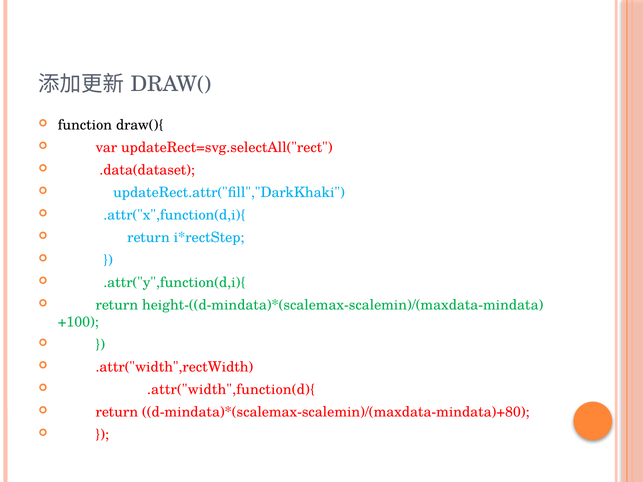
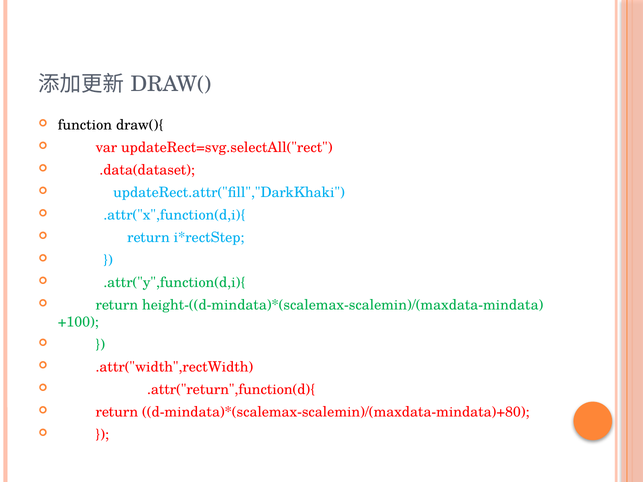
.attr("width",function(d){: .attr("width",function(d){ -> .attr("return",function(d){
